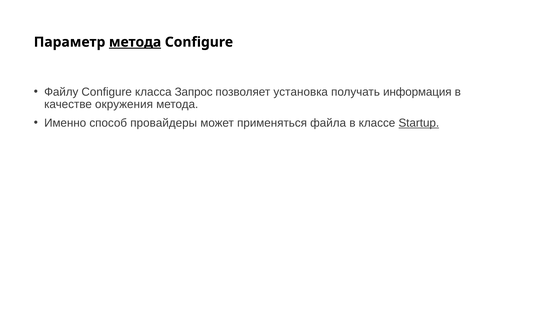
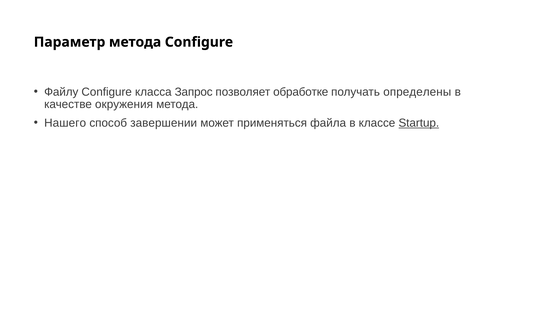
метода at (135, 42) underline: present -> none
установка: установка -> обработке
информация: информация -> определены
Именно: Именно -> Нашего
провайдеры: провайдеры -> завершении
